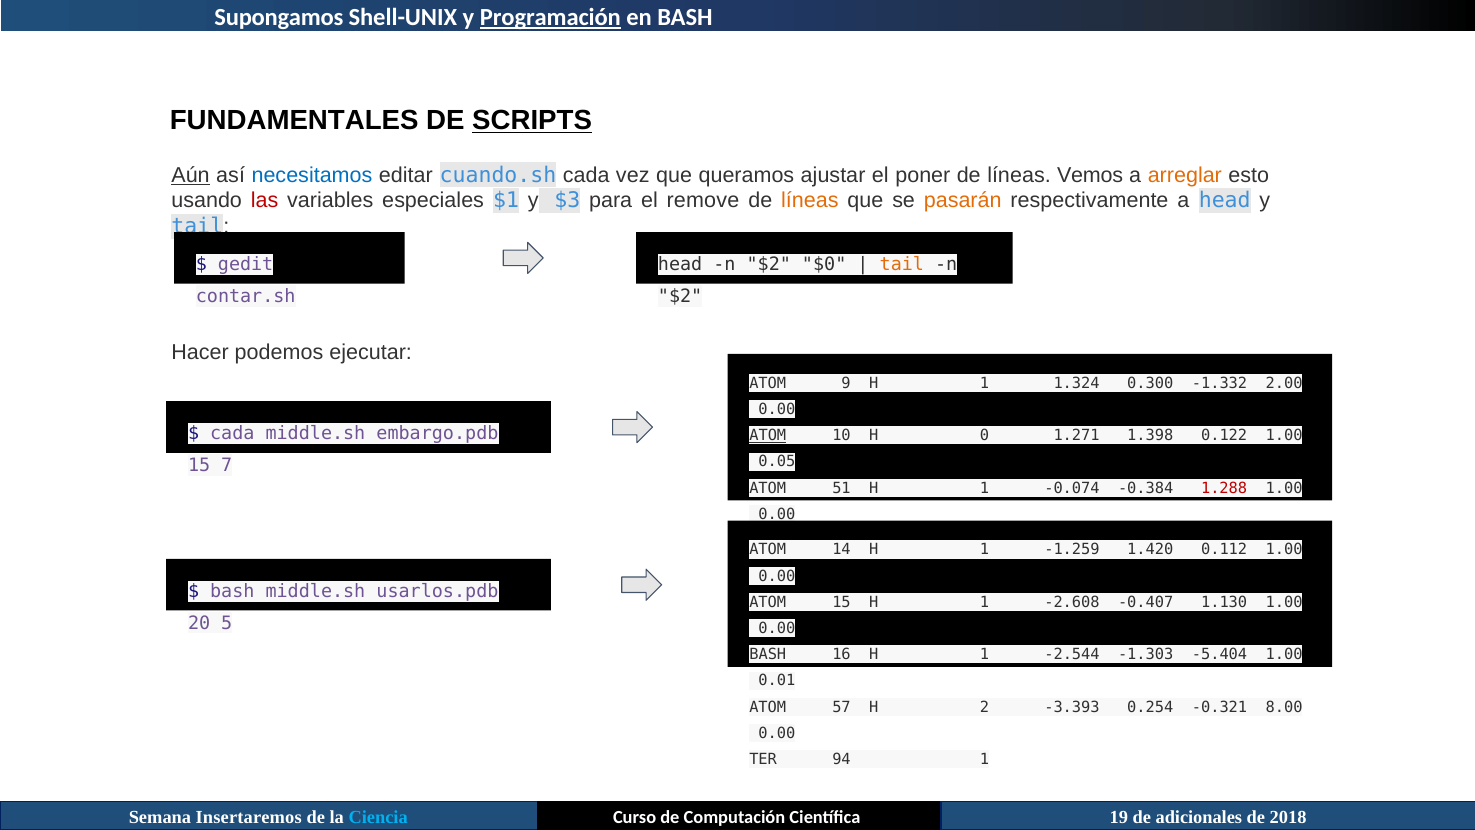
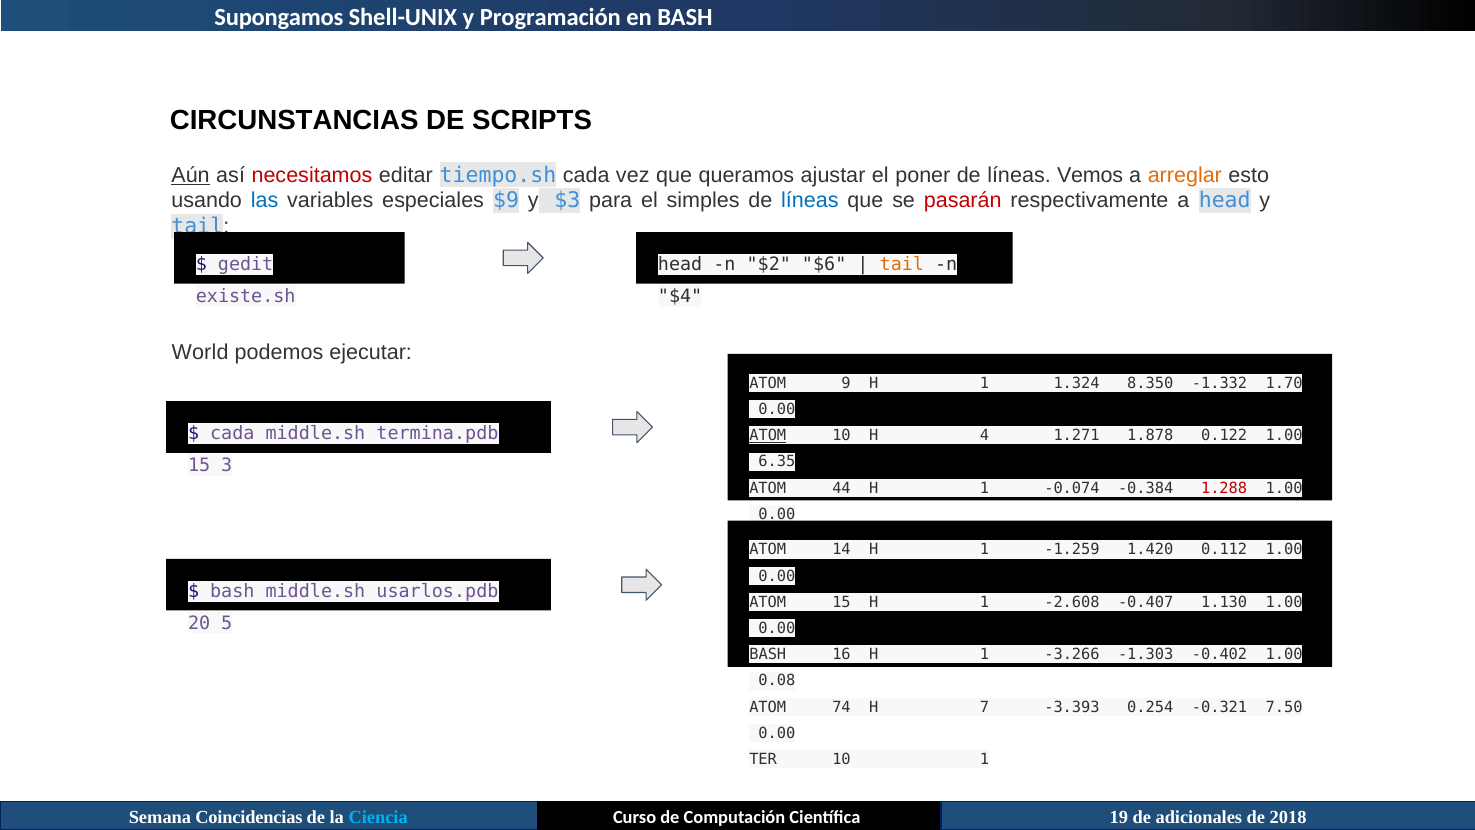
Programación underline: present -> none
FUNDAMENTALES: FUNDAMENTALES -> CIRCUNSTANCIAS
SCRIPTS underline: present -> none
necesitamos colour: blue -> red
cuando.sh: cuando.sh -> tiempo.sh
las colour: red -> blue
$1: $1 -> $9
remove: remove -> simples
líneas at (810, 201) colour: orange -> blue
pasarán colour: orange -> red
$0: $0 -> $6
contar.sh: contar.sh -> existe.sh
$2 at (680, 296): $2 -> $4
Hacer: Hacer -> World
0.300: 0.300 -> 8.350
2.00: 2.00 -> 1.70
embargo.pdb: embargo.pdb -> termina.pdb
0: 0 -> 4
1.398: 1.398 -> 1.878
0.05: 0.05 -> 6.35
7: 7 -> 3
51: 51 -> 44
-2.544: -2.544 -> -3.266
-5.404: -5.404 -> -0.402
0.01: 0.01 -> 0.08
57: 57 -> 74
2: 2 -> 7
8.00: 8.00 -> 7.50
TER 94: 94 -> 10
Insertaremos: Insertaremos -> Coincidencias
